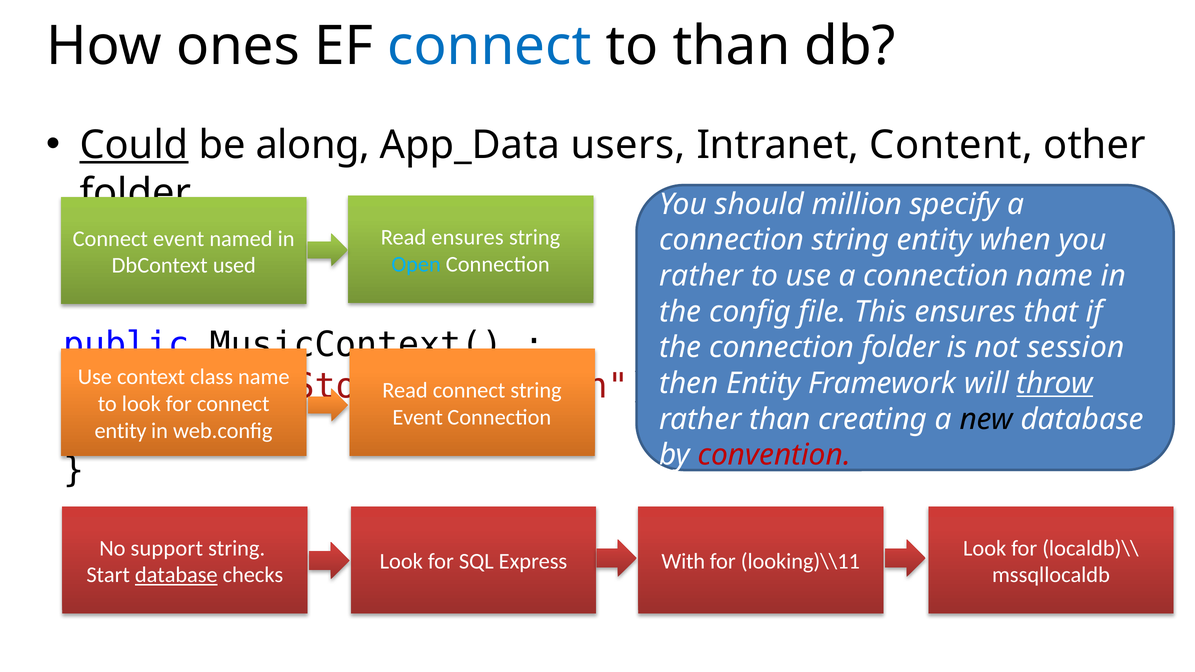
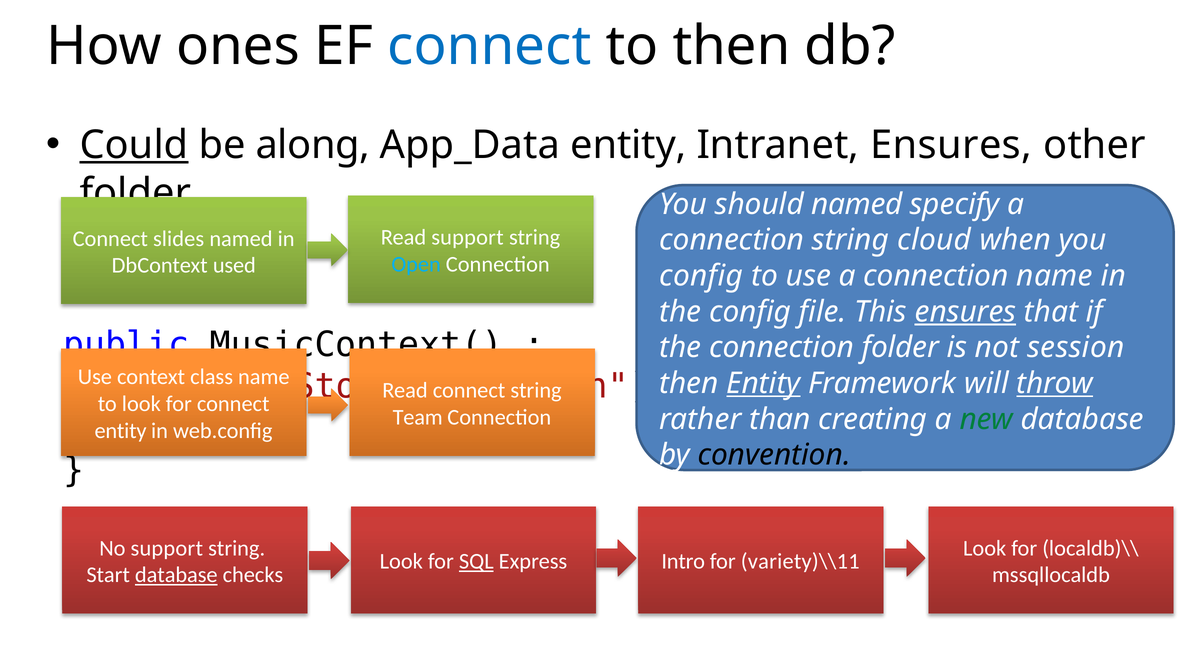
to than: than -> then
App_Data users: users -> entity
Intranet Content: Content -> Ensures
should million: million -> named
Read ensures: ensures -> support
Connect event: event -> slides
string entity: entity -> cloud
rather at (701, 276): rather -> config
ensures at (965, 312) underline: none -> present
Entity at (763, 383) underline: none -> present
Event at (418, 417): Event -> Team
new colour: black -> green
convention colour: red -> black
SQL underline: none -> present
With: With -> Intro
looking)\\11: looking)\\11 -> variety)\\11
